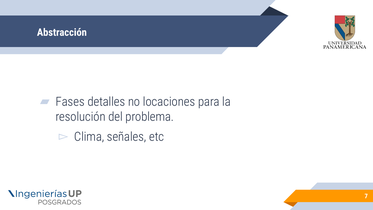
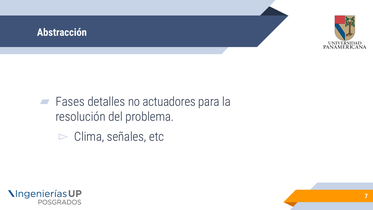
locaciones: locaciones -> actuadores
